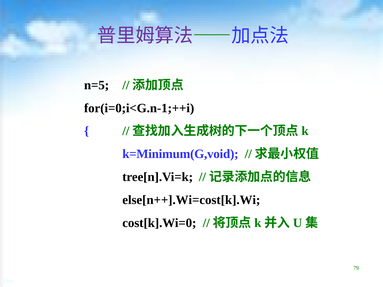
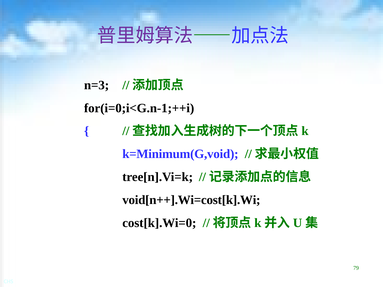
n=5: n=5 -> n=3
else[n++].Wi=cost[k].Wi: else[n++].Wi=cost[k].Wi -> void[n++].Wi=cost[k].Wi
